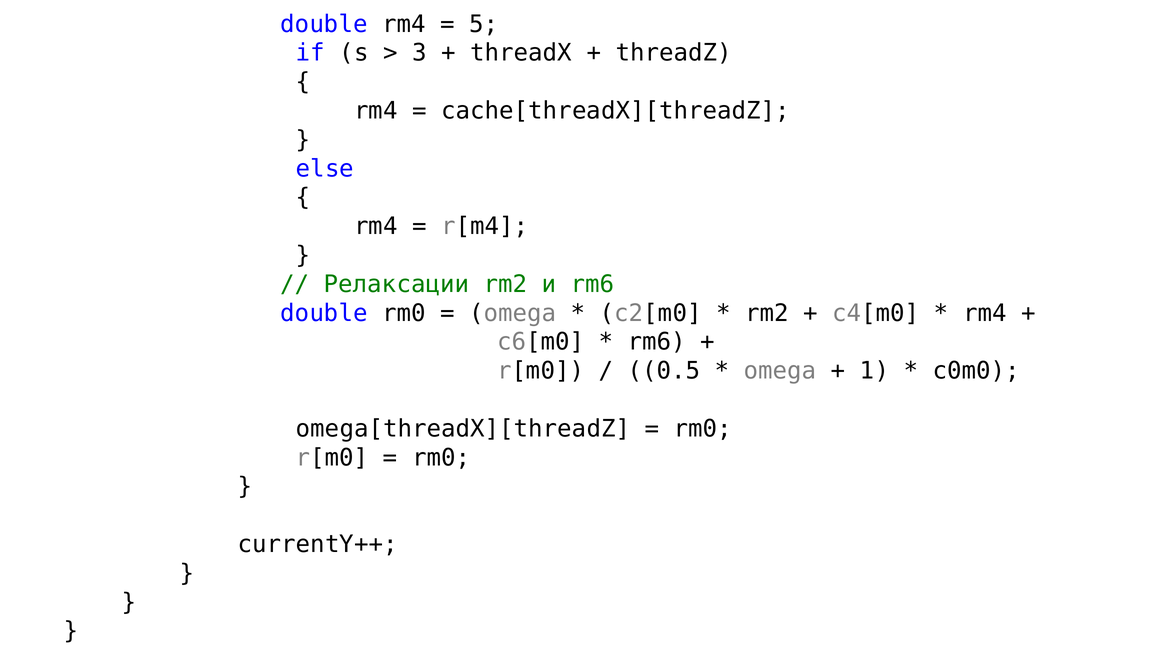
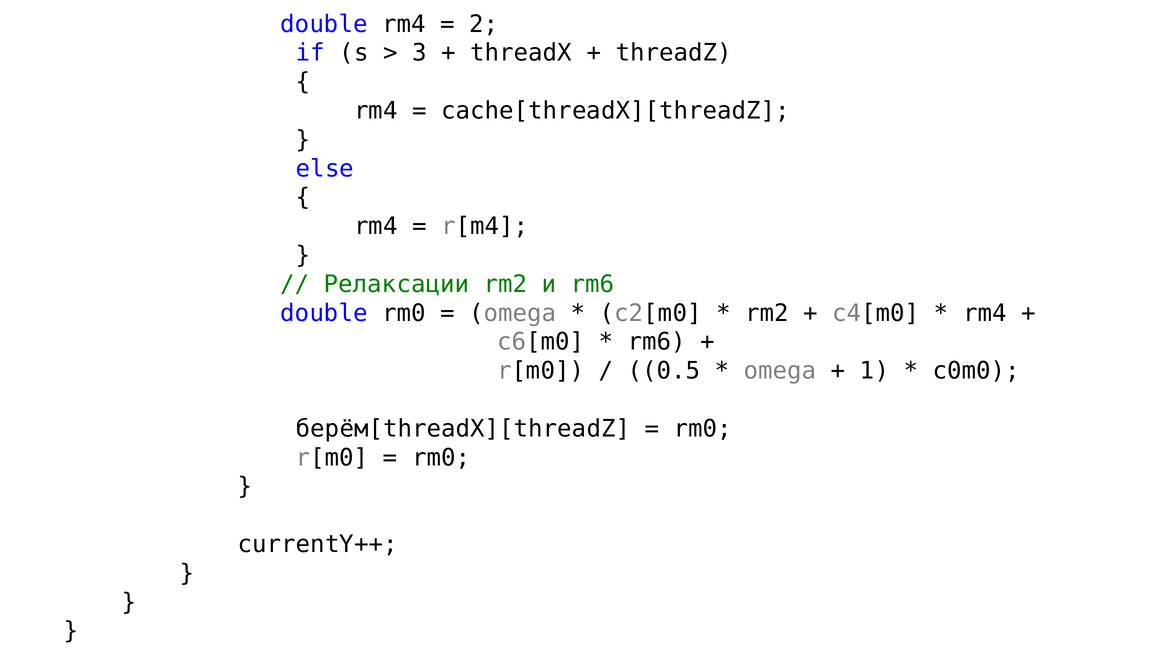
5: 5 -> 2
omega[threadX][threadZ: omega[threadX][threadZ -> берём[threadX][threadZ
